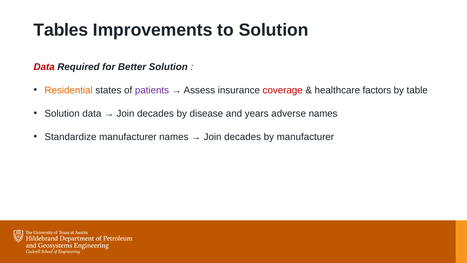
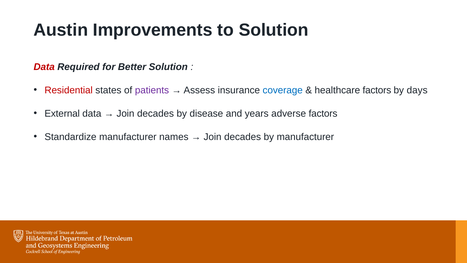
Tables: Tables -> Austin
Residential colour: orange -> red
coverage colour: red -> blue
table: table -> days
Solution at (62, 113): Solution -> External
adverse names: names -> factors
